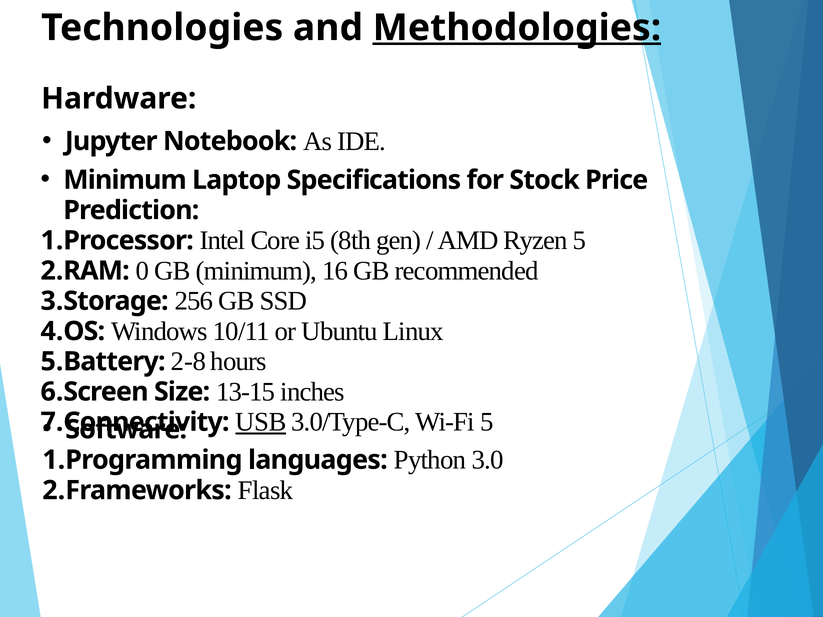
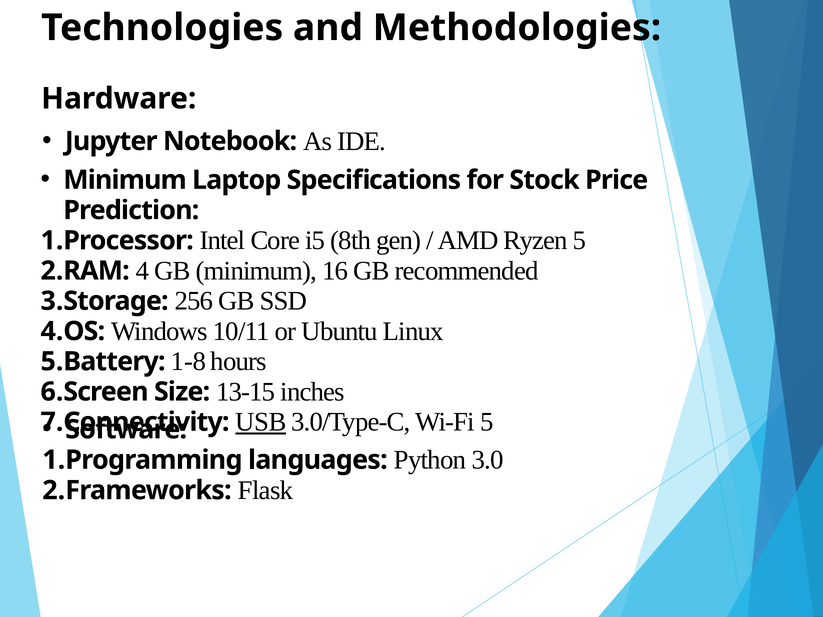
Methodologies underline: present -> none
0: 0 -> 4
2-8: 2-8 -> 1-8
